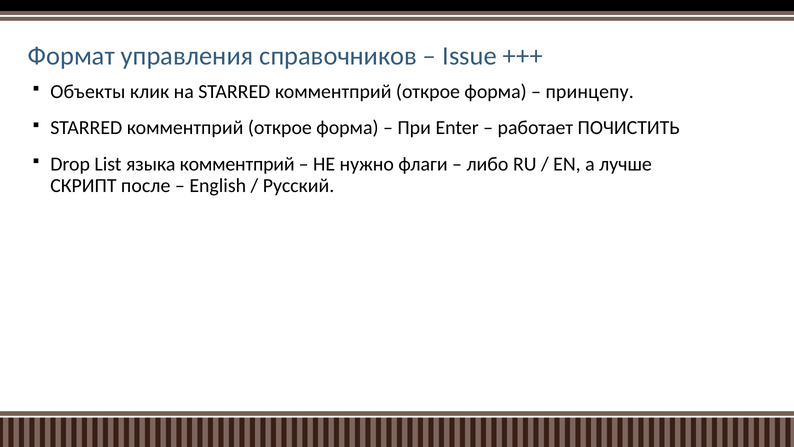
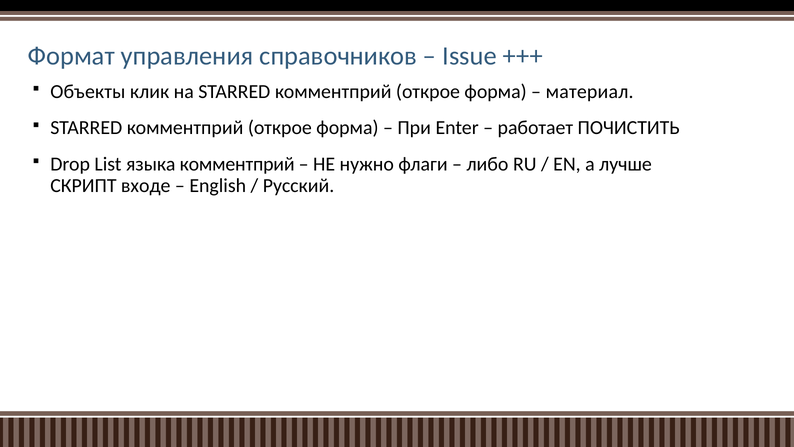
принцепу: принцепу -> материал
после: после -> входе
